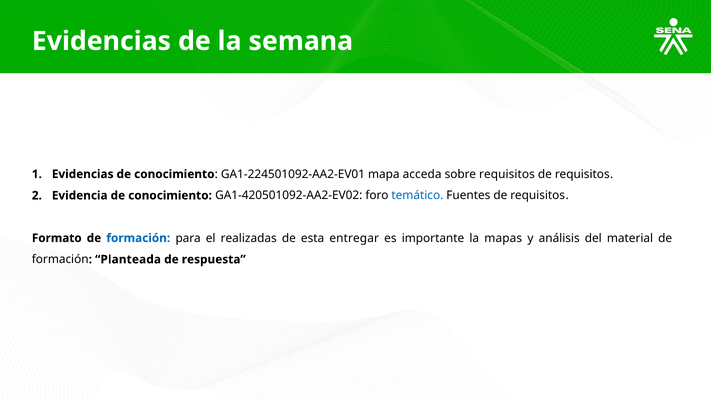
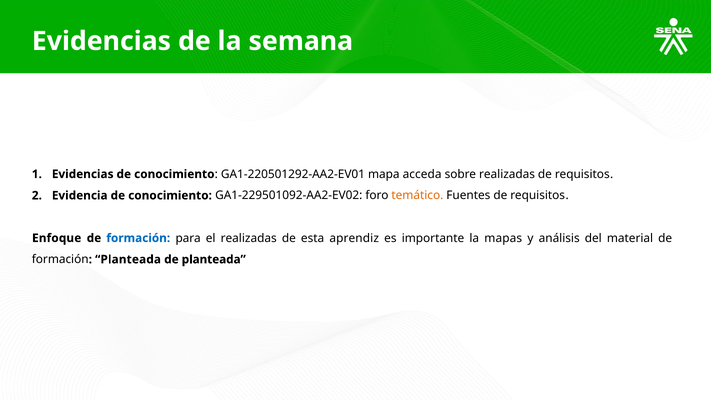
GA1-224501092-AA2-EV01: GA1-224501092-AA2-EV01 -> GA1-220501292-AA2-EV01
sobre requisitos: requisitos -> realizadas
GA1-420501092-AA2-EV02: GA1-420501092-AA2-EV02 -> GA1-229501092-AA2-EV02
temático colour: blue -> orange
Formato: Formato -> Enfoque
entregar: entregar -> aprendiz
de respuesta: respuesta -> planteada
